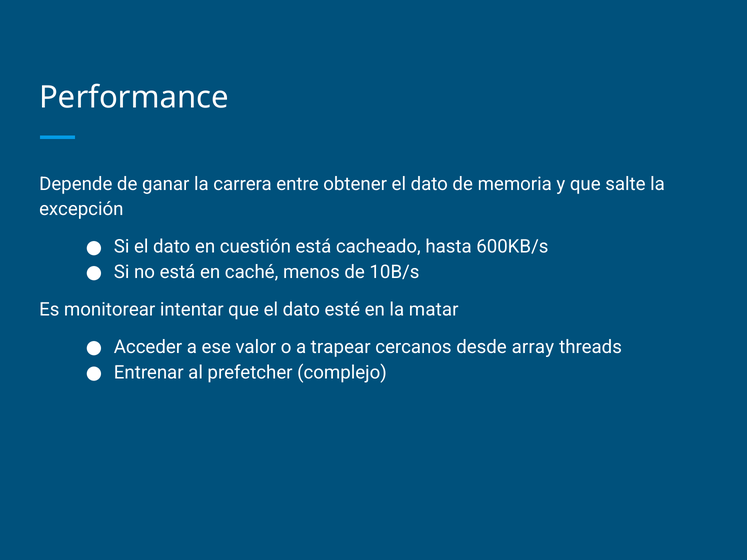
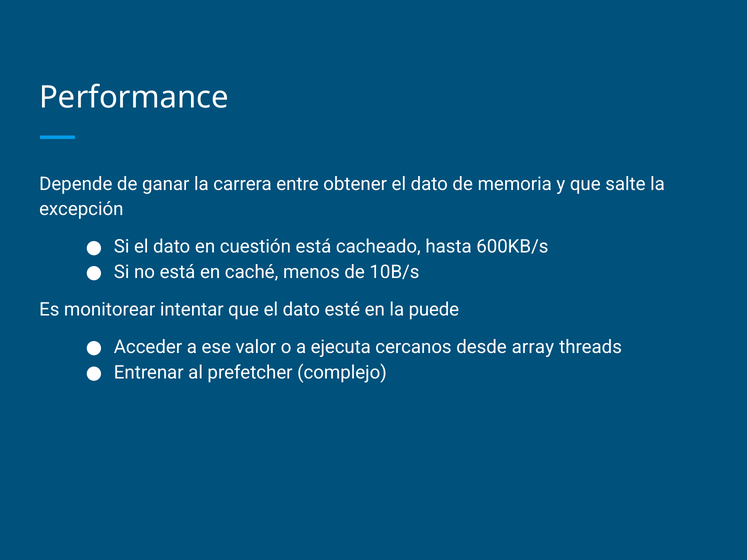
matar: matar -> puede
trapear: trapear -> ejecuta
